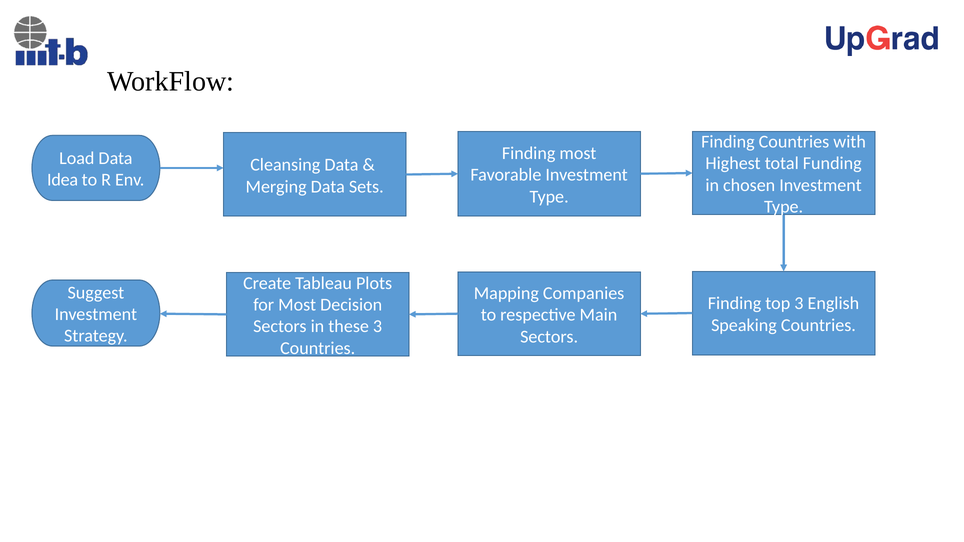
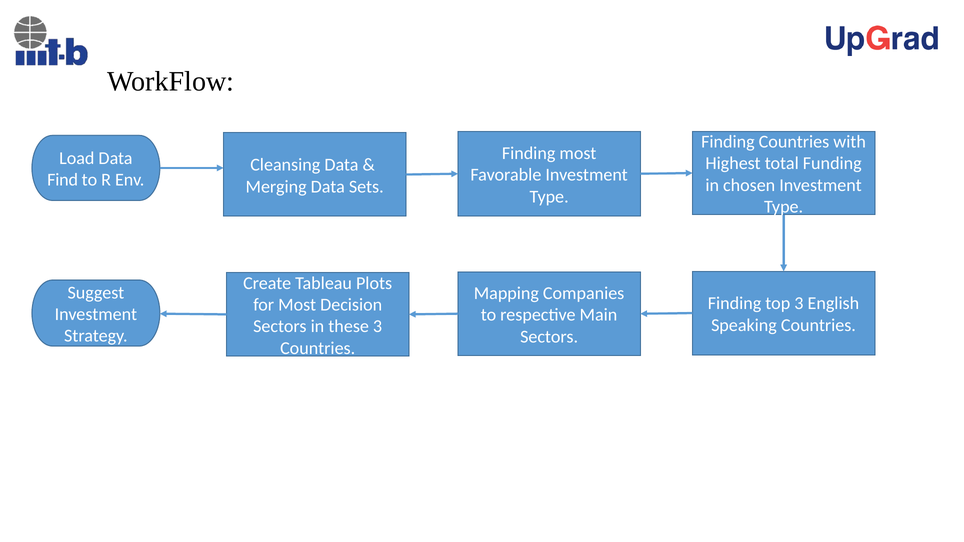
Idea: Idea -> Find
